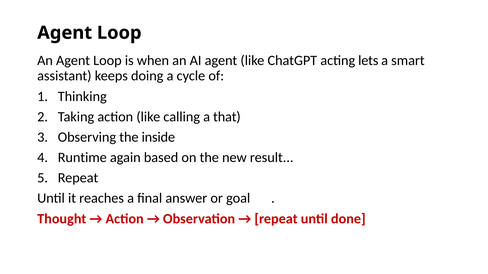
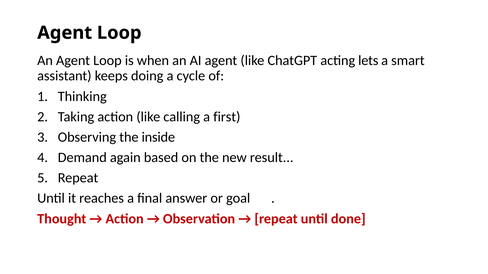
that: that -> first
Runtime: Runtime -> Demand
